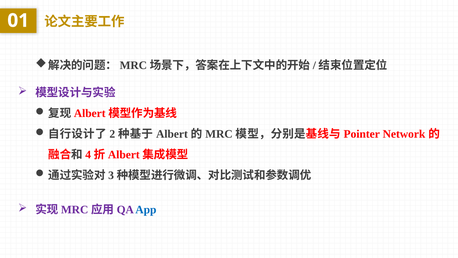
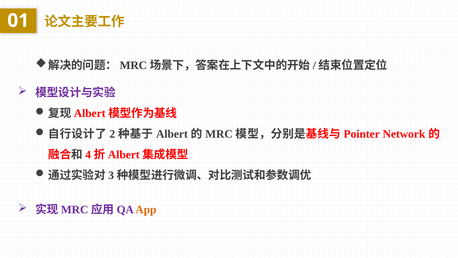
App colour: blue -> orange
